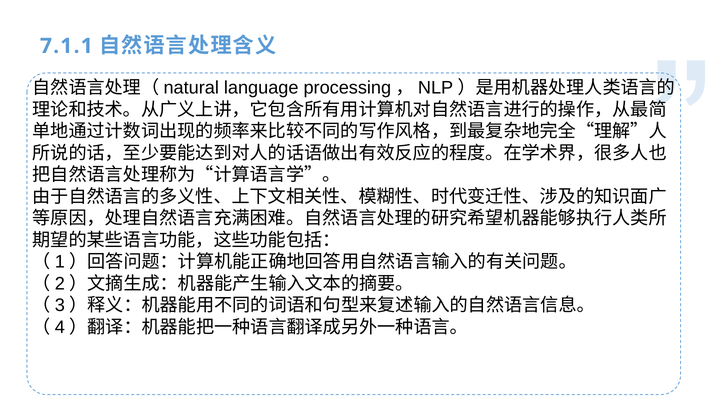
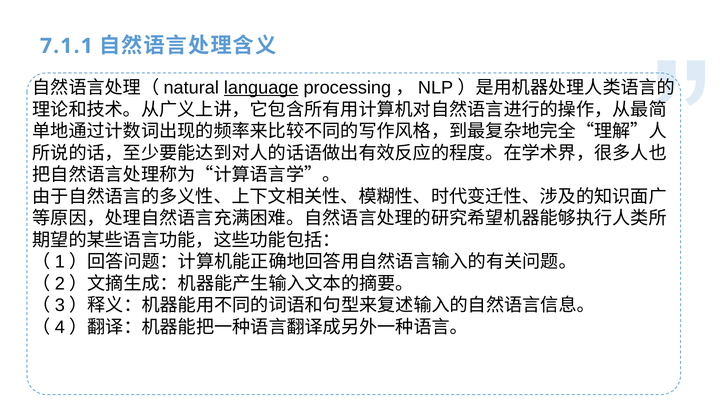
language underline: none -> present
